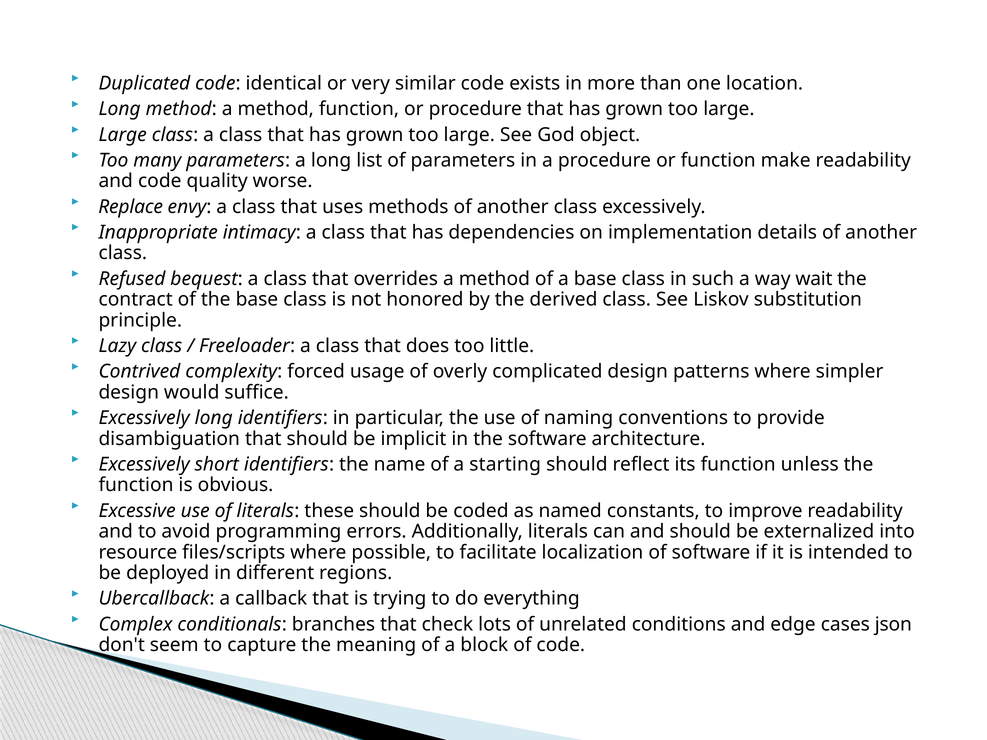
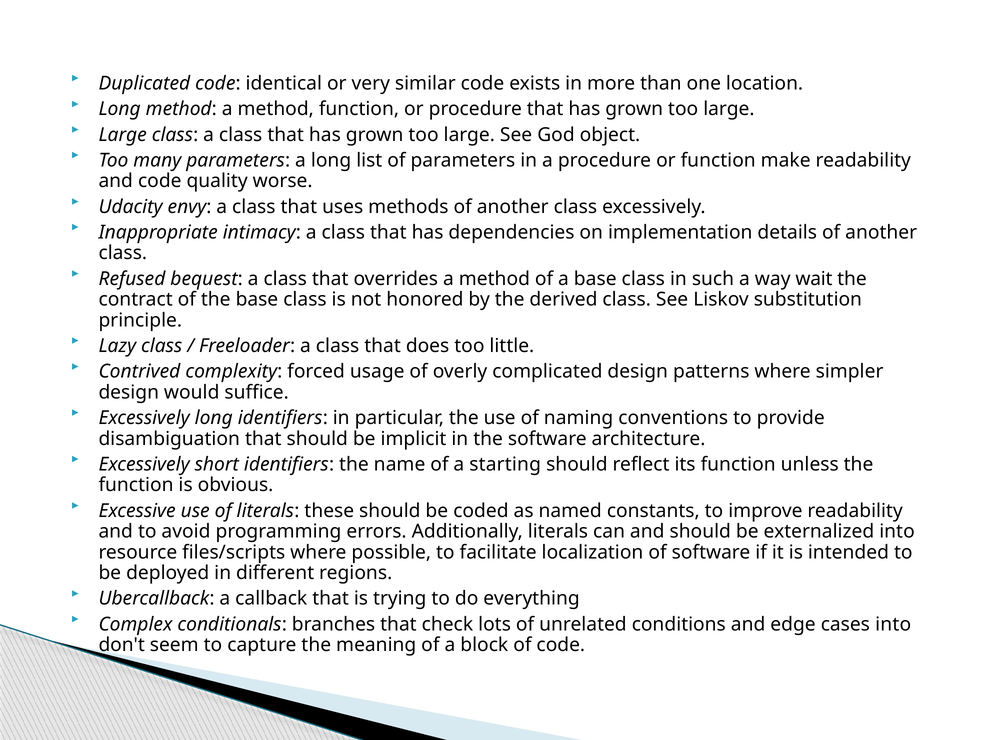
Replace: Replace -> Udacity
cases json: json -> into
